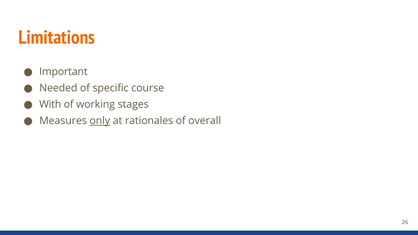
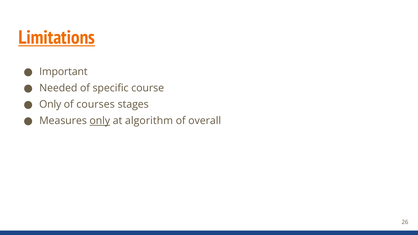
Limitations underline: none -> present
With at (50, 105): With -> Only
working: working -> courses
rationales: rationales -> algorithm
